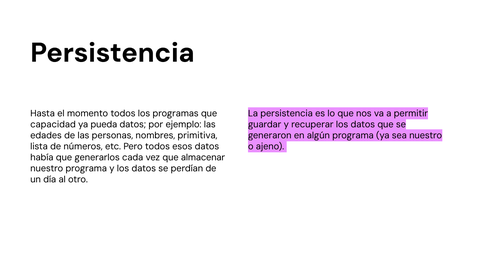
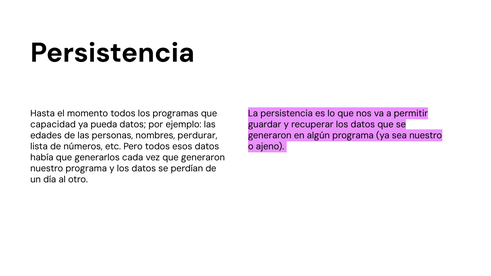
primitiva: primitiva -> perdurar
que almacenar: almacenar -> generaron
